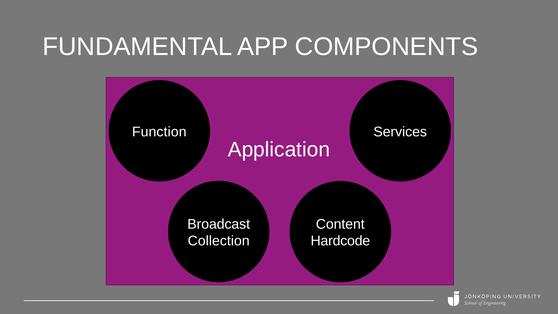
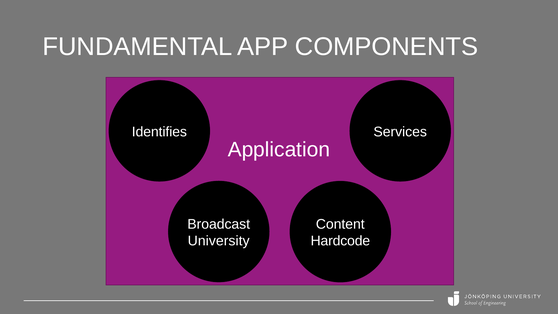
Function: Function -> Identifies
Collection: Collection -> University
